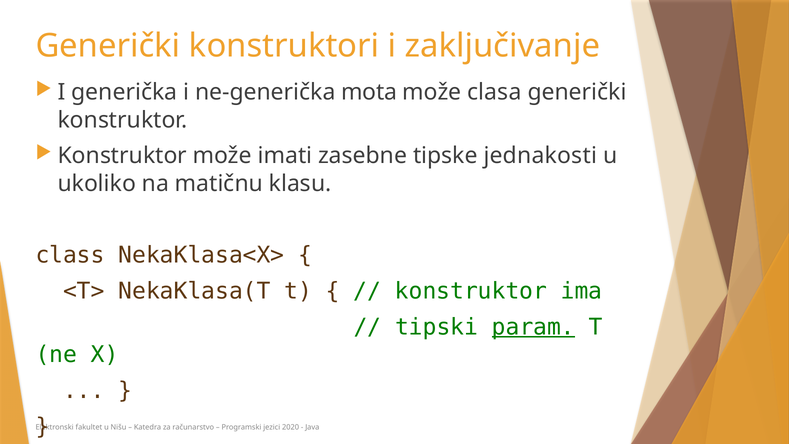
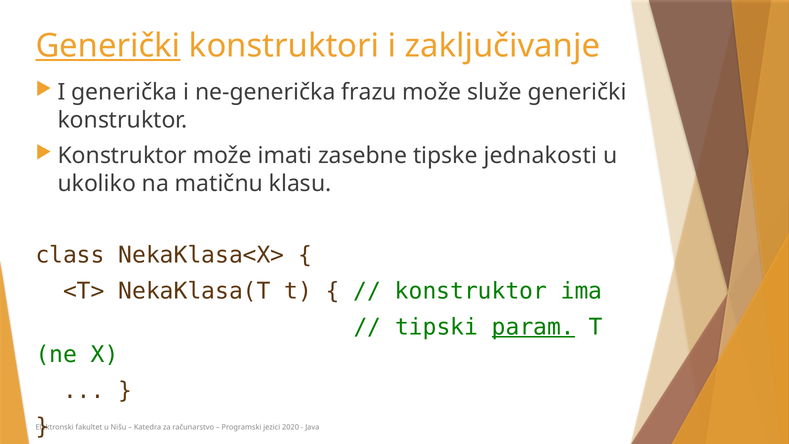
Generički at (108, 46) underline: none -> present
mota: mota -> frazu
clasa: clasa -> služe
